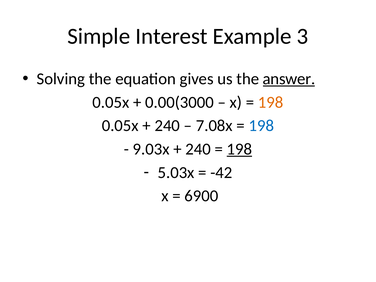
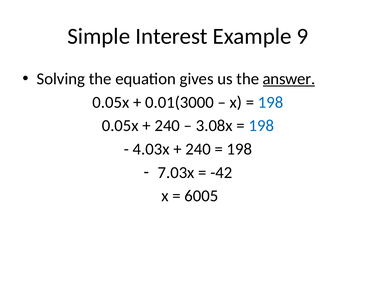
3: 3 -> 9
0.00(3000: 0.00(3000 -> 0.01(3000
198 at (271, 102) colour: orange -> blue
7.08x: 7.08x -> 3.08x
9.03x: 9.03x -> 4.03x
198 at (239, 149) underline: present -> none
5.03x: 5.03x -> 7.03x
6900: 6900 -> 6005
